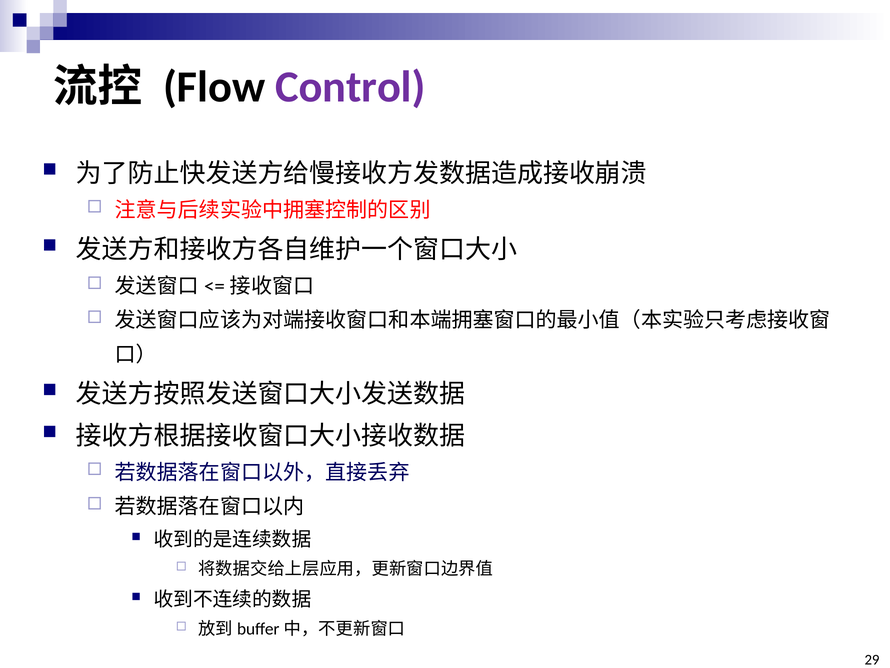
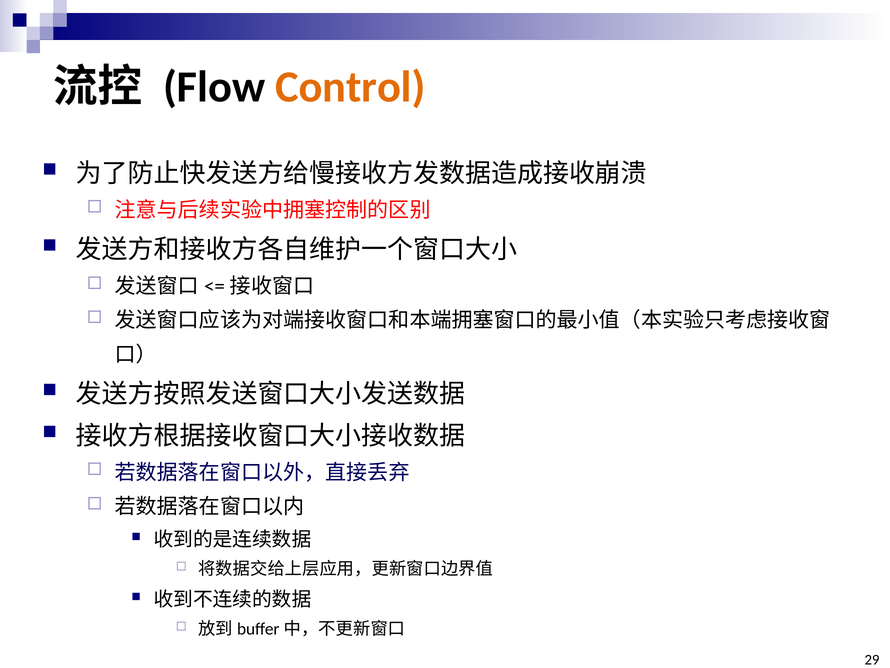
Control colour: purple -> orange
